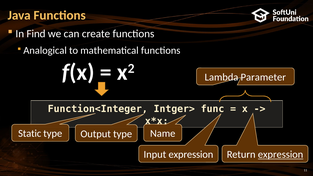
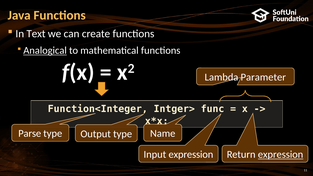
Find: Find -> Text
Analogical underline: none -> present
Static: Static -> Parse
